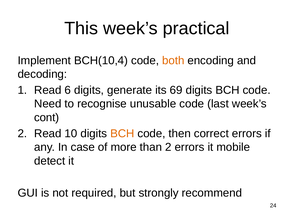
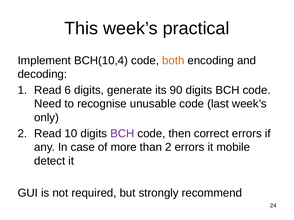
69: 69 -> 90
cont: cont -> only
BCH at (122, 134) colour: orange -> purple
